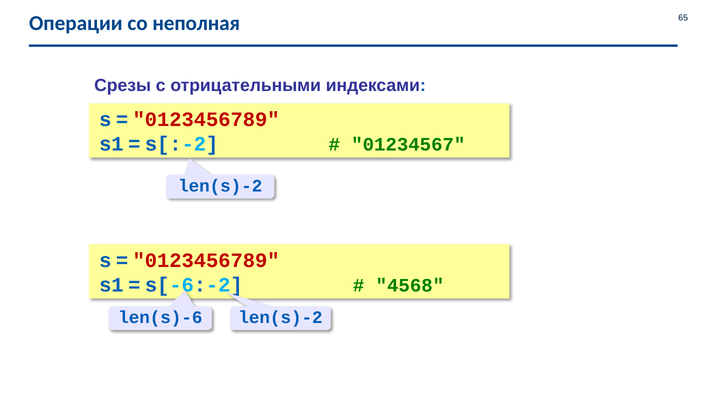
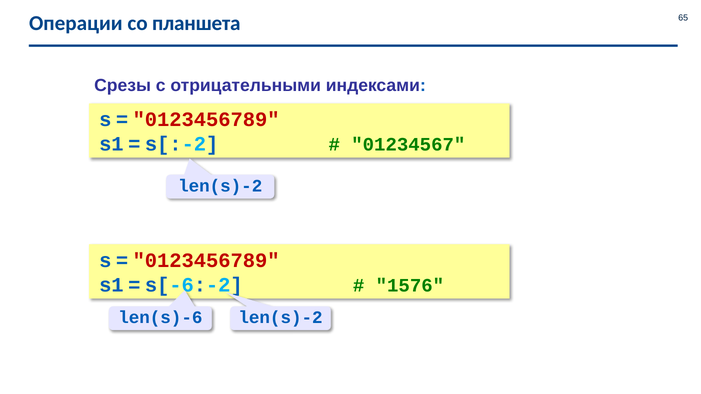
неполная: неполная -> планшета
4568: 4568 -> 1576
